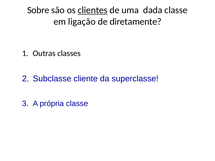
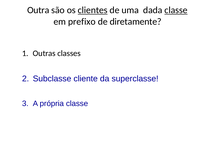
Sobre: Sobre -> Outra
classe at (176, 10) underline: none -> present
ligação: ligação -> prefixo
